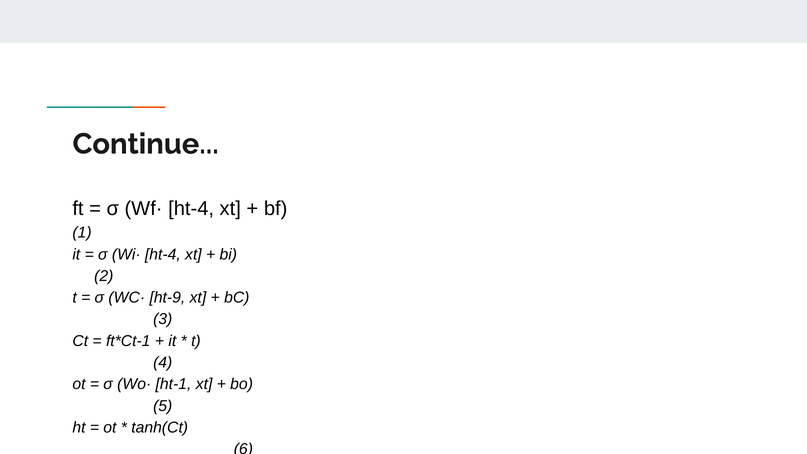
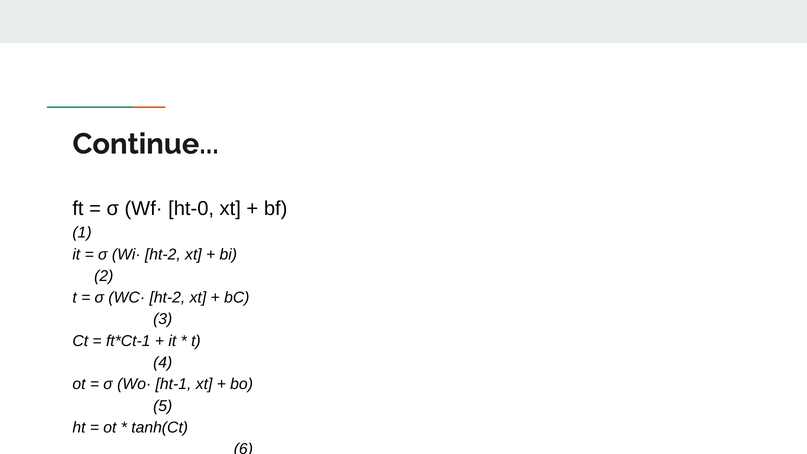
Wf· ht-4: ht-4 -> ht-0
Wi· ht-4: ht-4 -> ht-2
WC· ht-9: ht-9 -> ht-2
